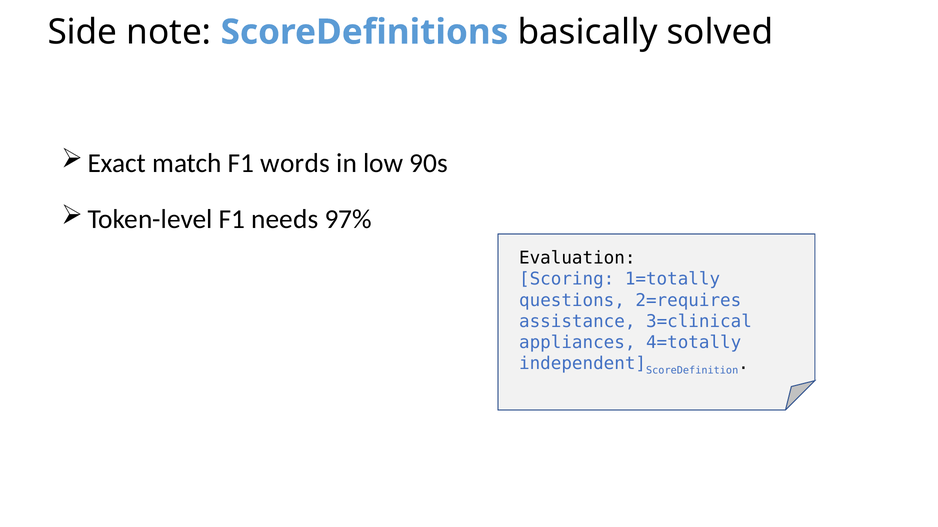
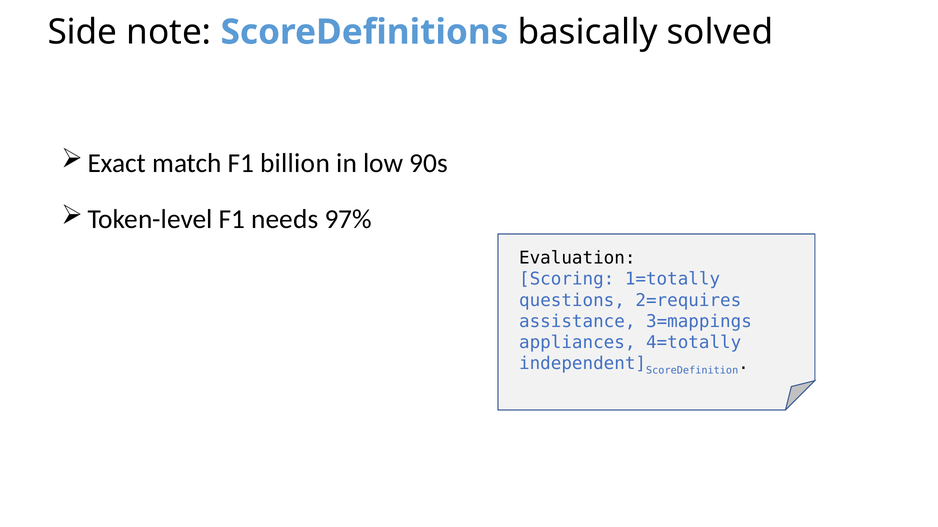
words: words -> billion
3=clinical: 3=clinical -> 3=mappings
